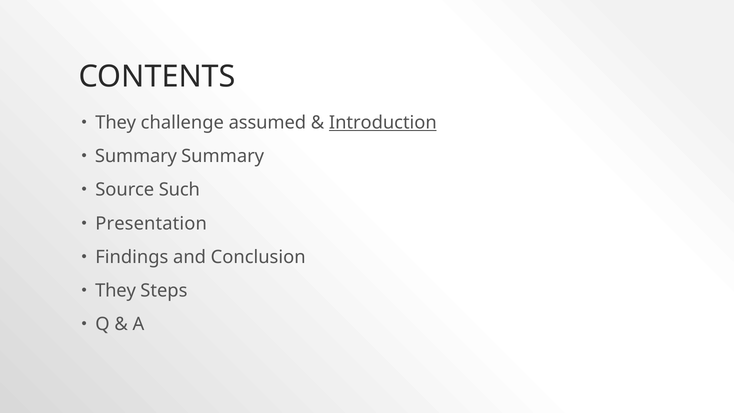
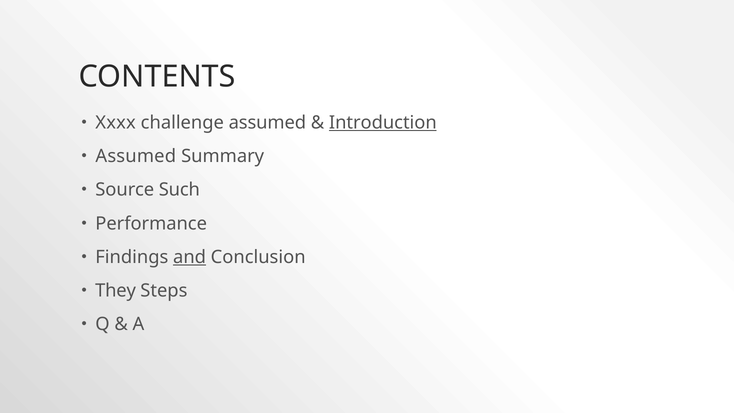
They at (116, 123): They -> Xxxx
Summary at (136, 156): Summary -> Assumed
Presentation: Presentation -> Performance
and underline: none -> present
